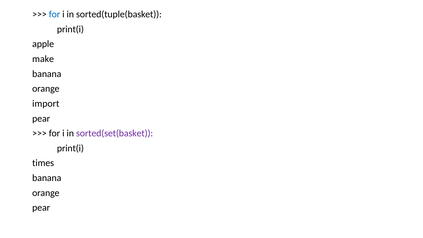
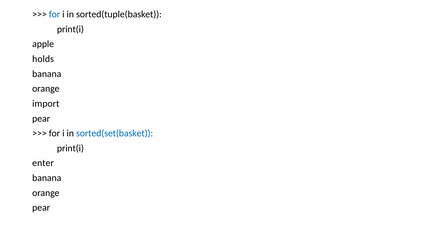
make: make -> holds
sorted(set(basket colour: purple -> blue
times: times -> enter
